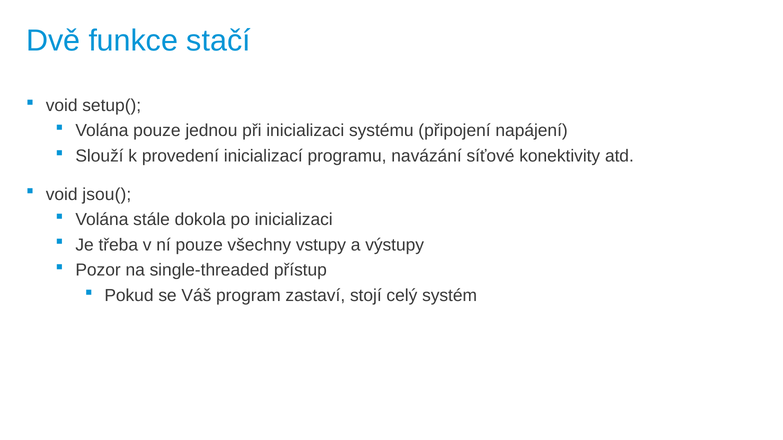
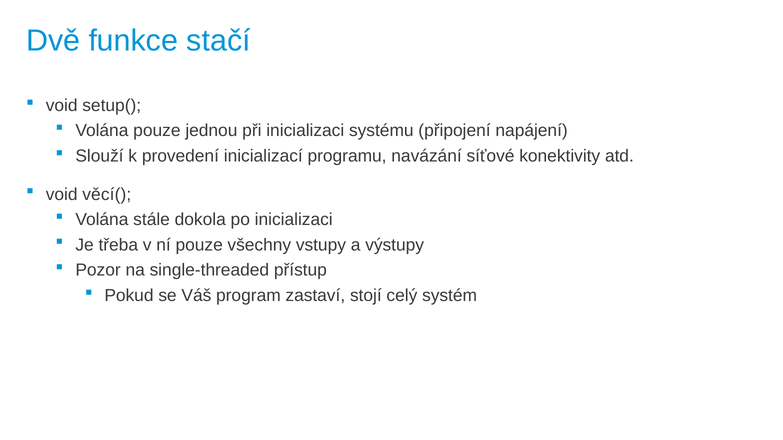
jsou(: jsou( -> věcí(
